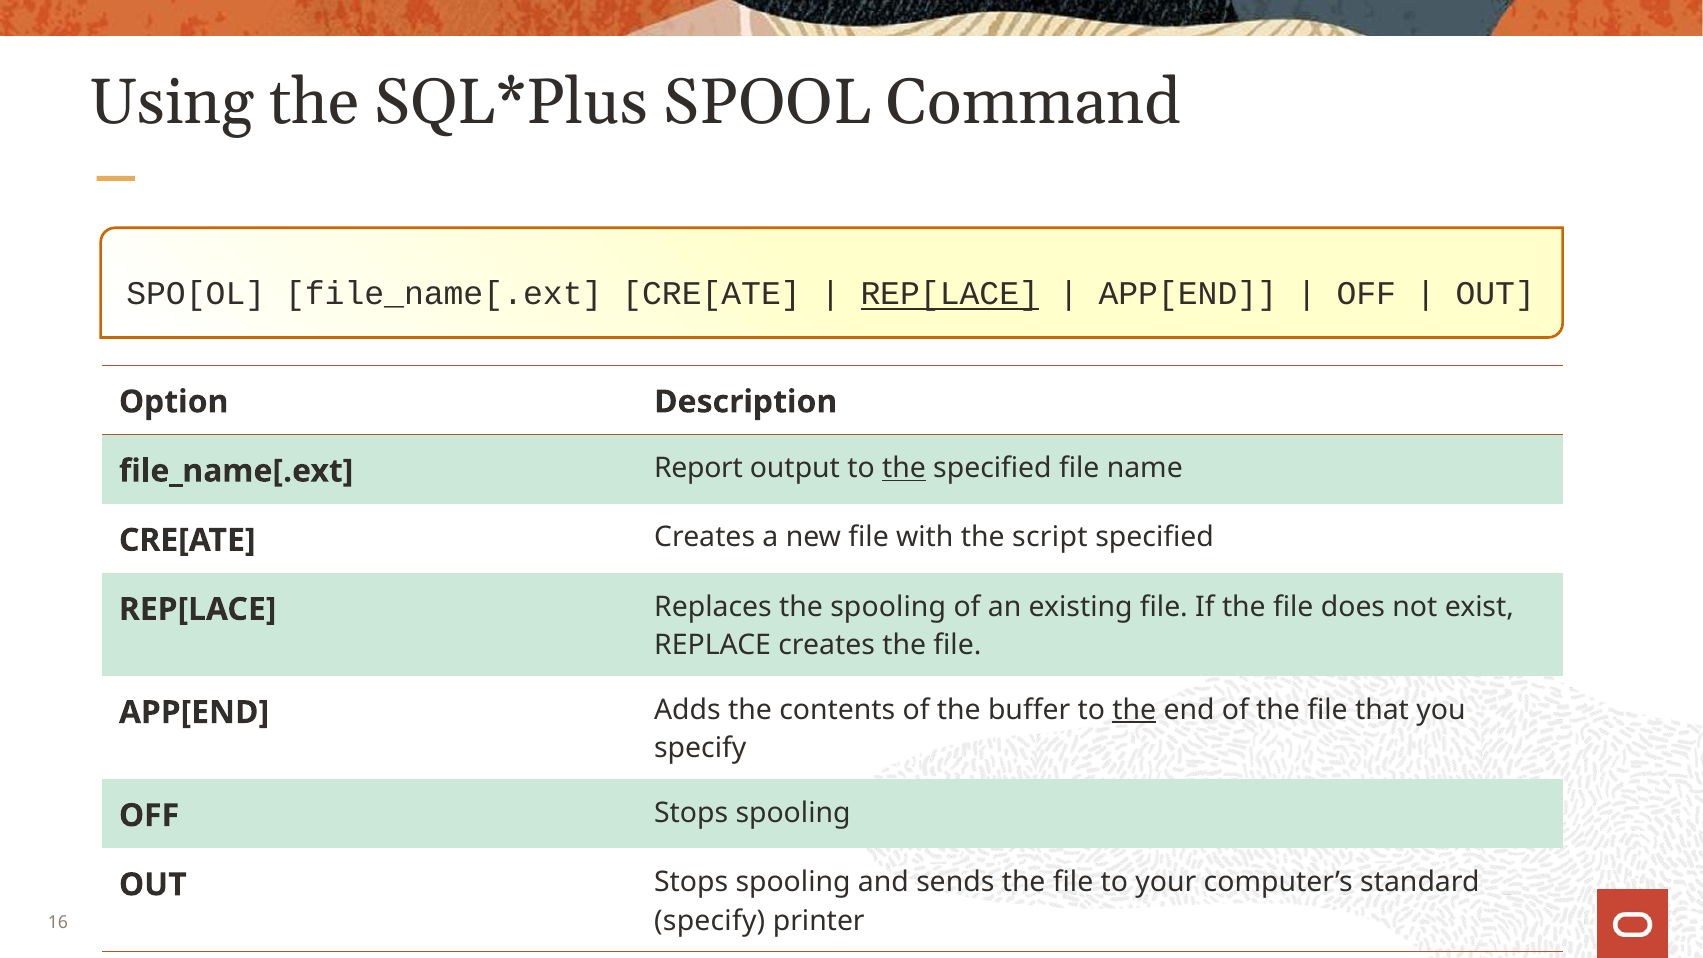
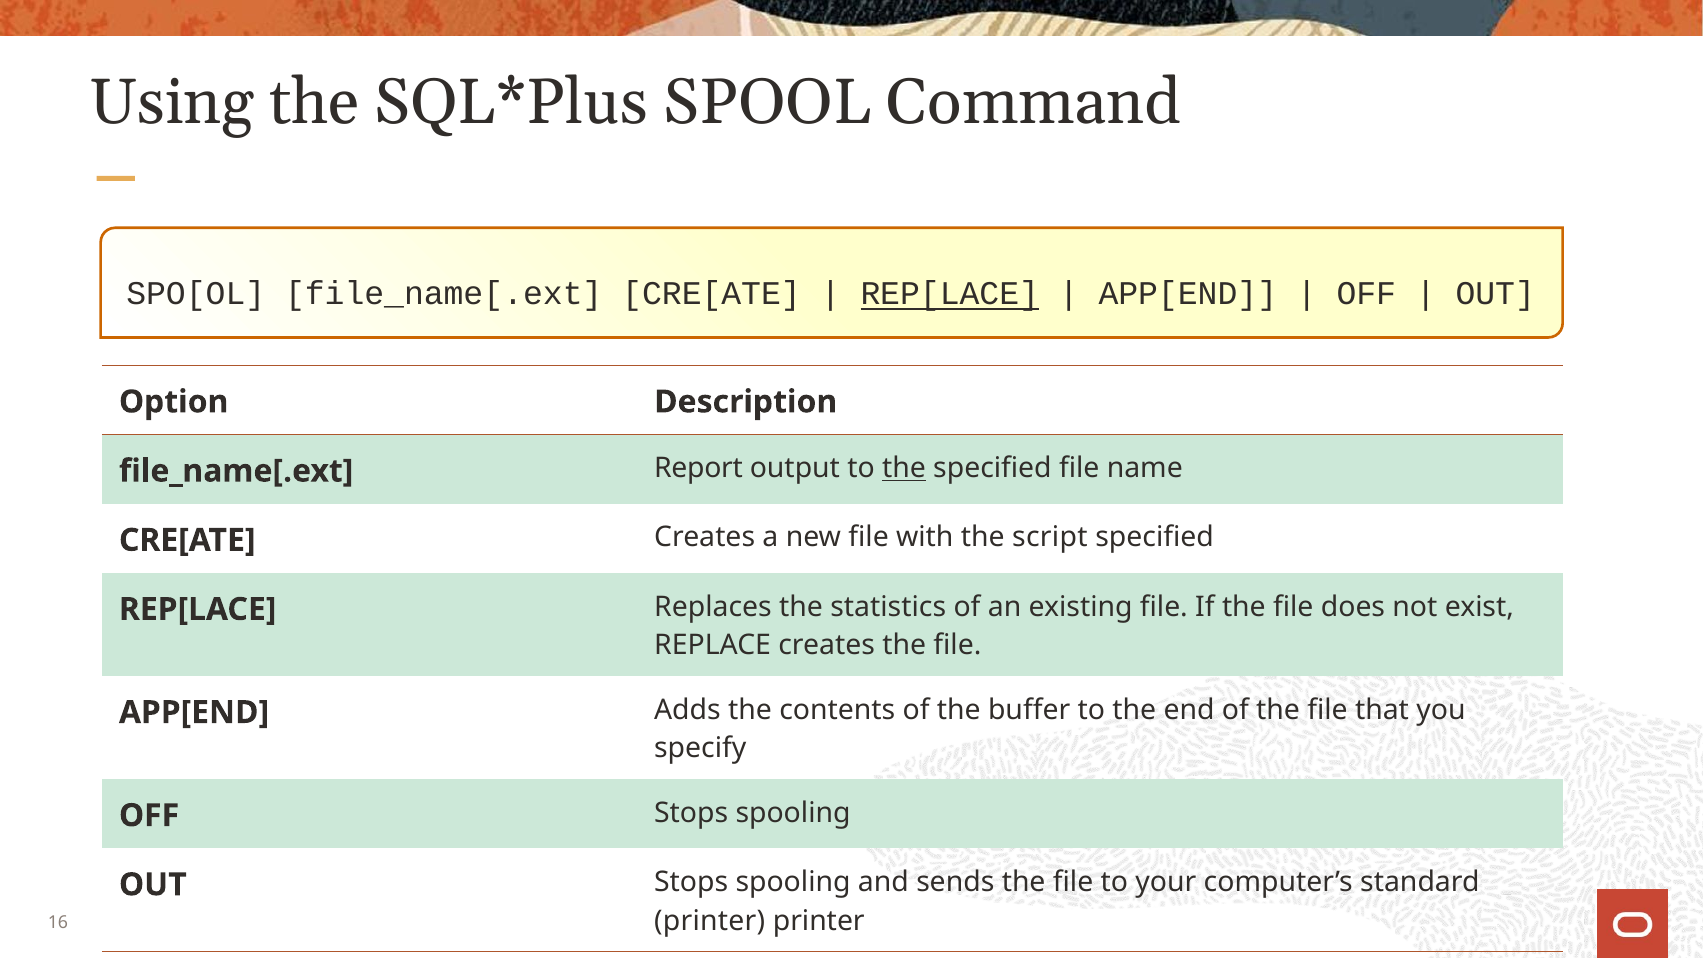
the spooling: spooling -> statistics
the at (1134, 710) underline: present -> none
specify at (710, 921): specify -> printer
